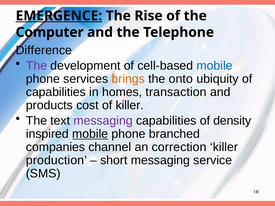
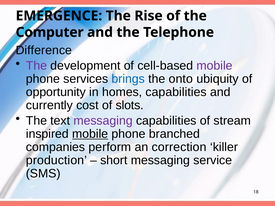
EMERGENCE underline: present -> none
mobile at (215, 66) colour: blue -> purple
brings colour: orange -> blue
capabilities at (56, 92): capabilities -> opportunity
homes transaction: transaction -> capabilities
products: products -> currently
of killer: killer -> slots
density: density -> stream
channel: channel -> perform
